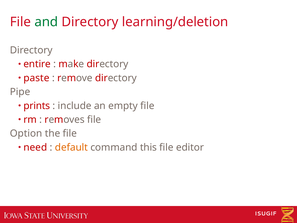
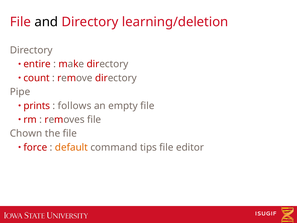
and colour: green -> black
paste: paste -> count
include: include -> follows
Option: Option -> Chown
need: need -> force
this: this -> tips
